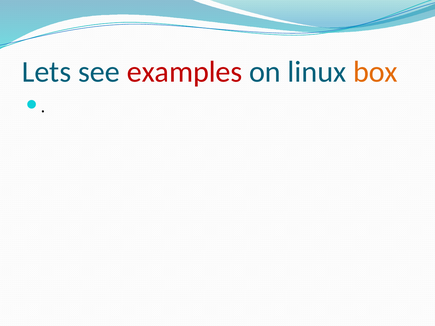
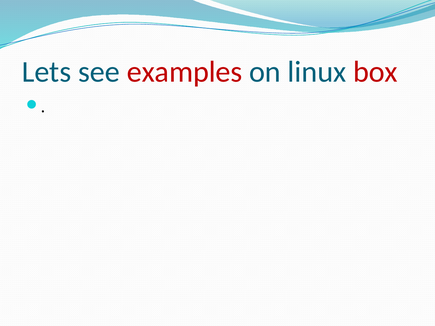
box colour: orange -> red
